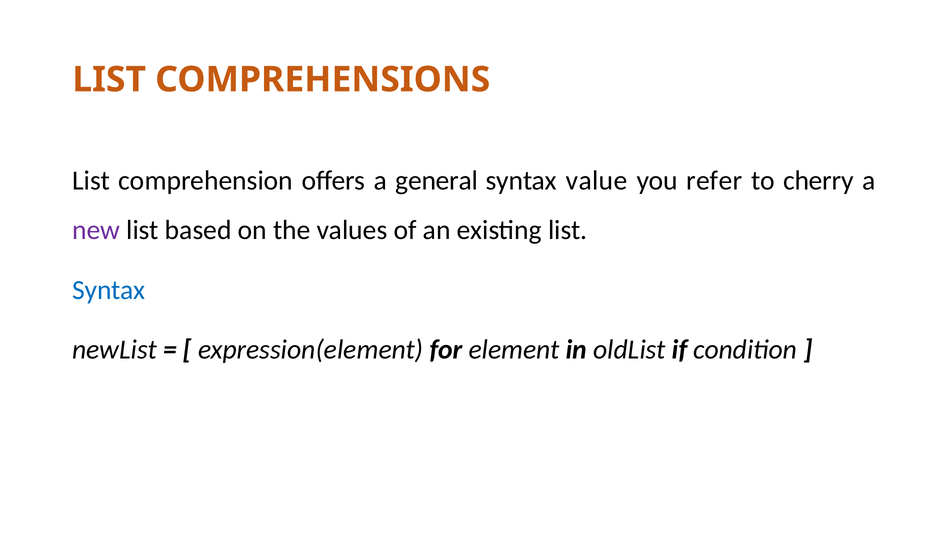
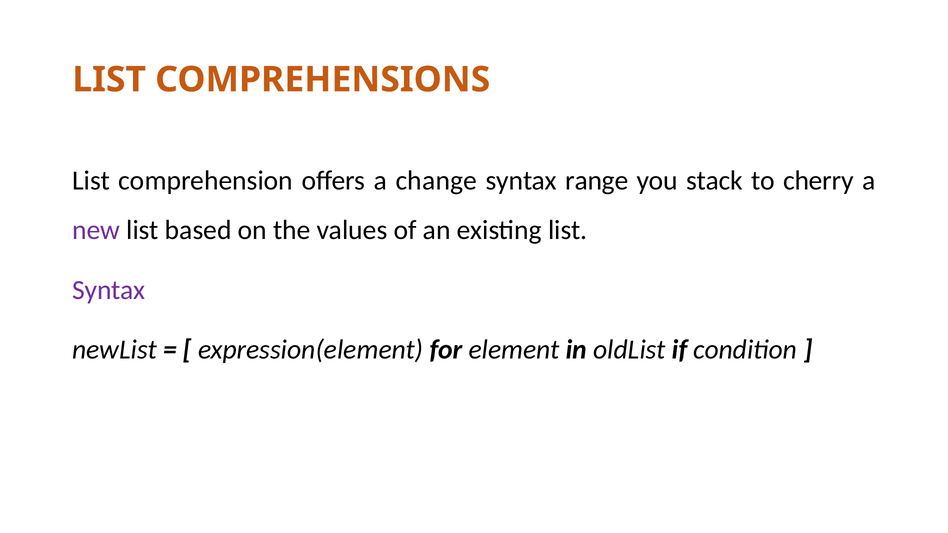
general: general -> change
value: value -> range
refer: refer -> stack
Syntax at (109, 290) colour: blue -> purple
